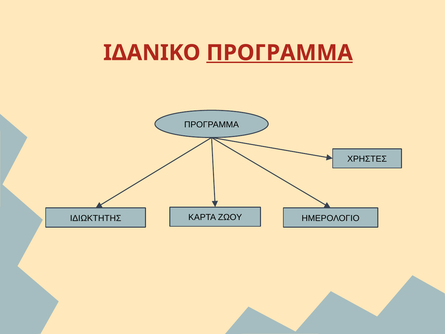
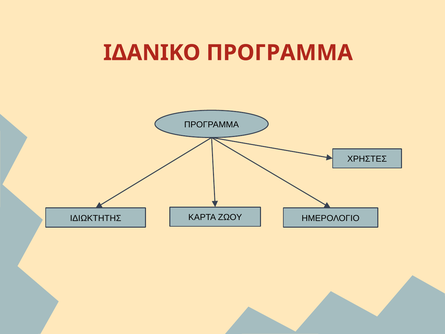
ΠΡΟΓΡΑΜΜΑ at (280, 53) underline: present -> none
